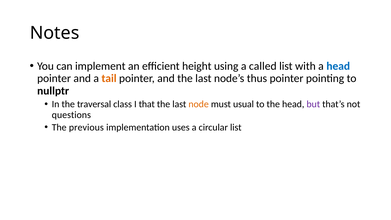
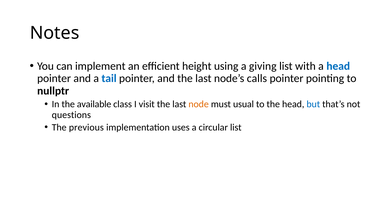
called: called -> giving
tail colour: orange -> blue
thus: thus -> calls
traversal: traversal -> available
that: that -> visit
but colour: purple -> blue
